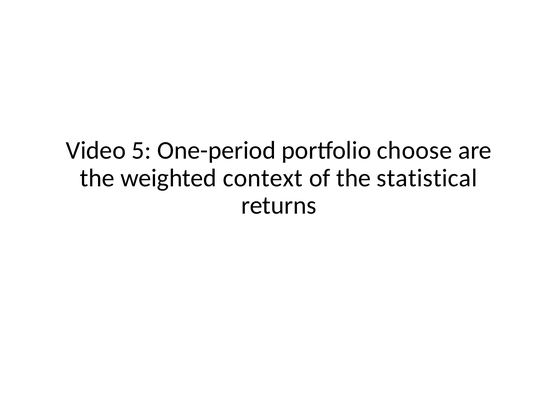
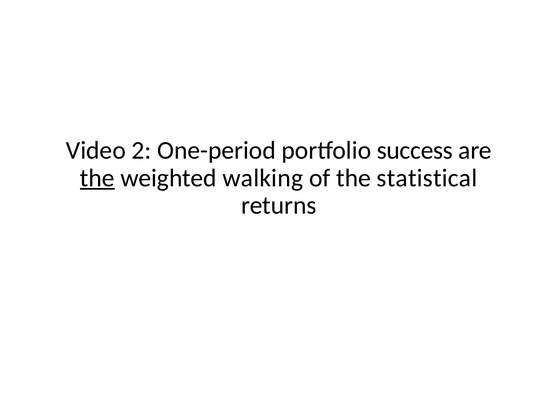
5: 5 -> 2
choose: choose -> success
the at (97, 178) underline: none -> present
context: context -> walking
